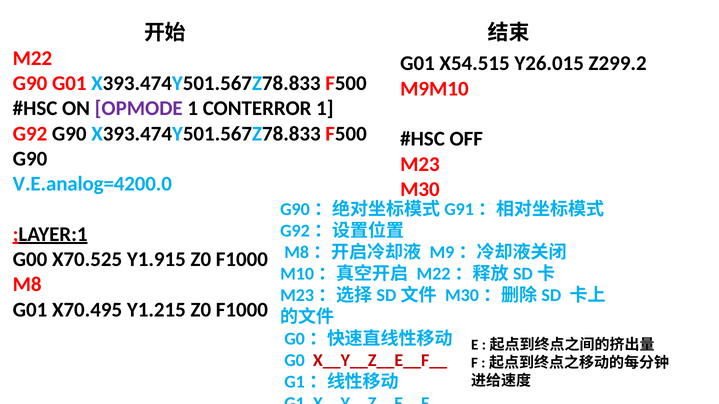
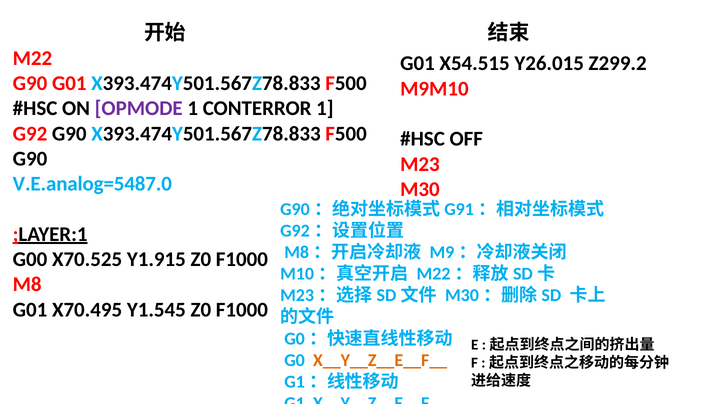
V.E.analog=4200.0: V.E.analog=4200.0 -> V.E.analog=5487.0
Y1.215: Y1.215 -> Y1.545
X__Y__Z__E__F__ at (380, 361) colour: red -> orange
